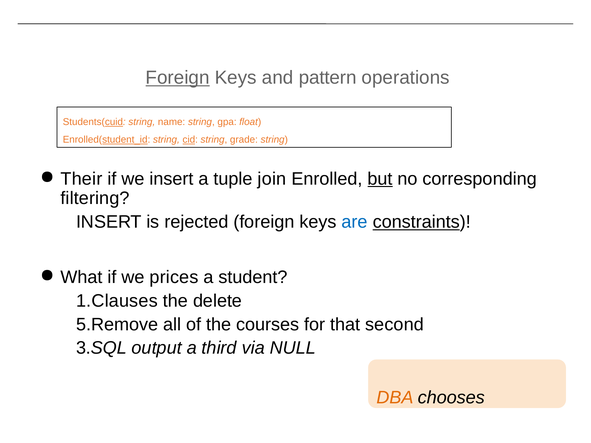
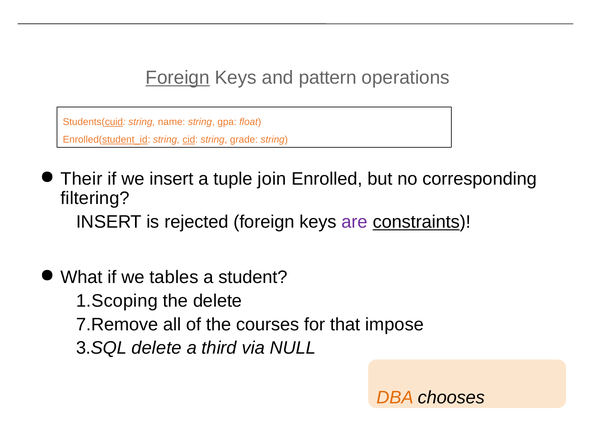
but underline: present -> none
are colour: blue -> purple
prices: prices -> tables
1.Clauses: 1.Clauses -> 1.Scoping
5.Remove: 5.Remove -> 7.Remove
second: second -> impose
3.SQL output: output -> delete
